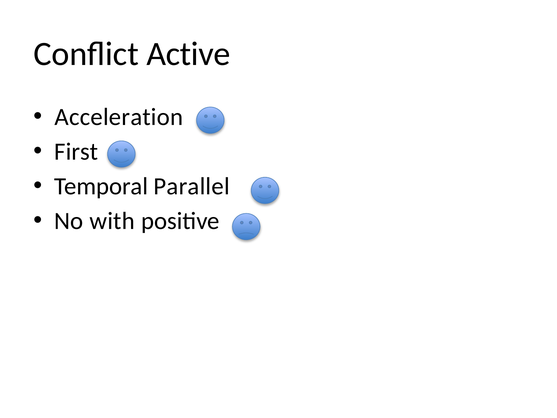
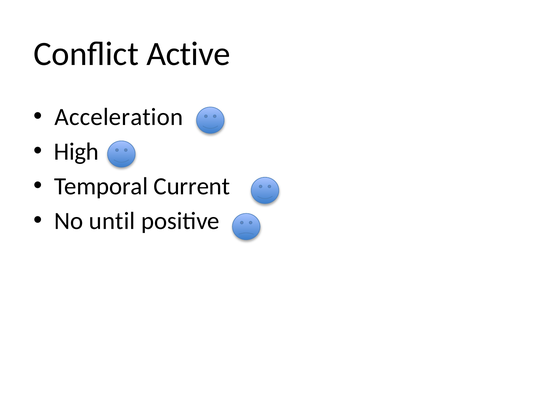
First: First -> High
Parallel: Parallel -> Current
with: with -> until
